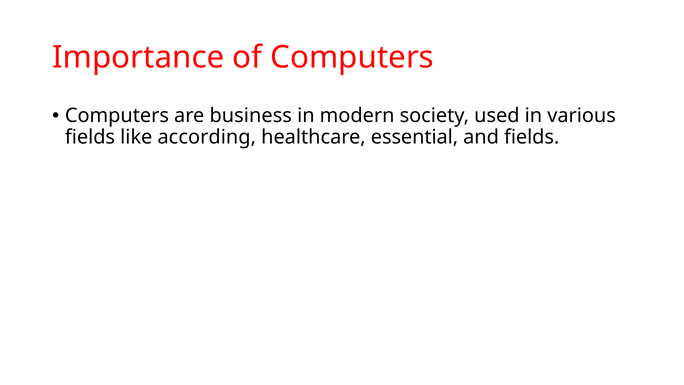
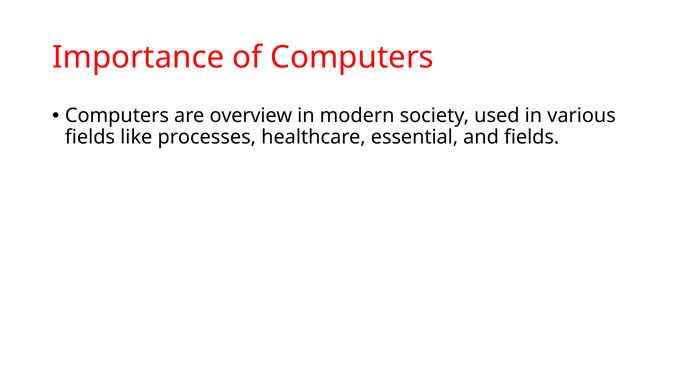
business: business -> overview
according: according -> processes
